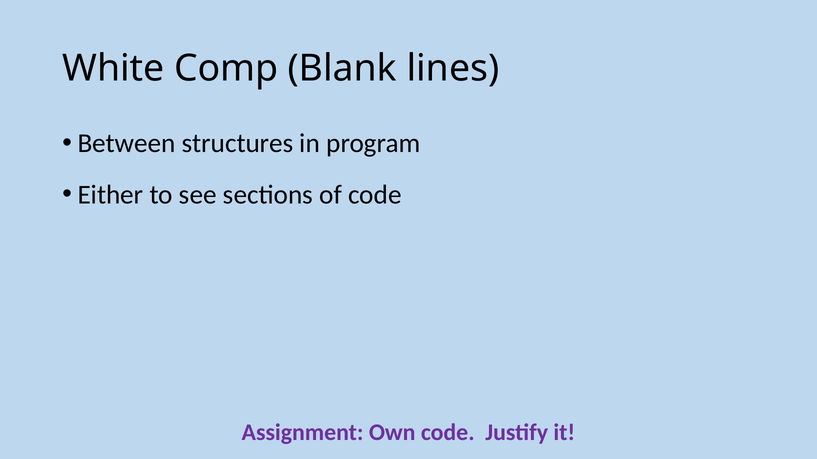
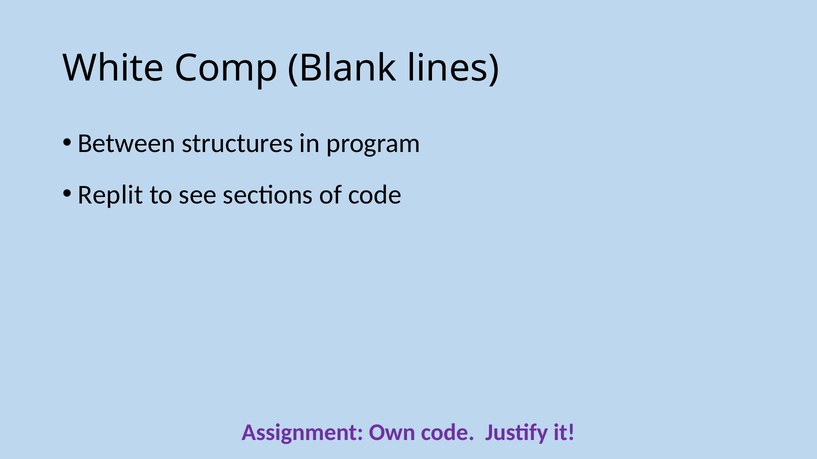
Either: Either -> Replit
